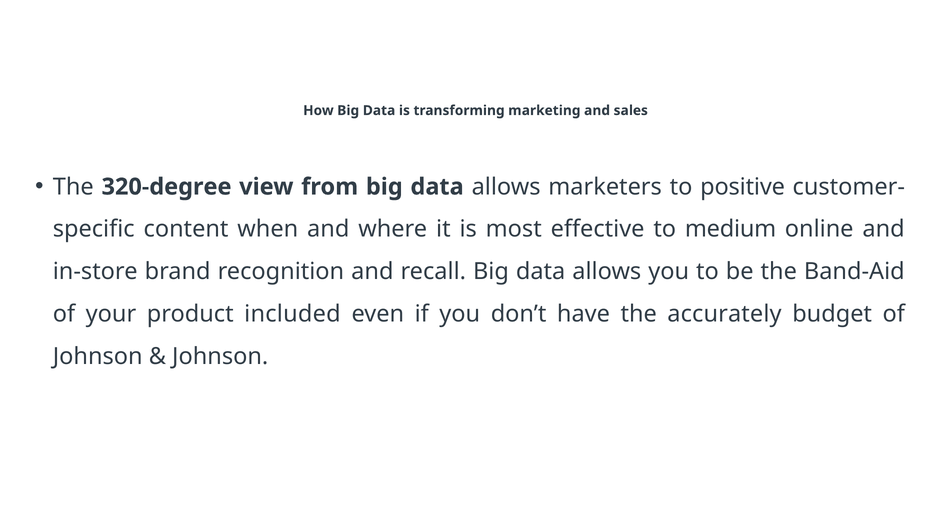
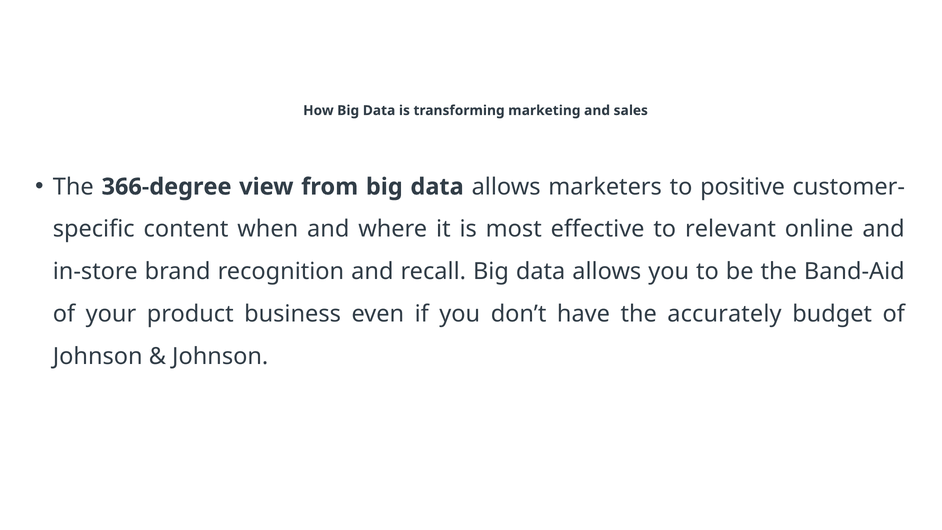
320-degree: 320-degree -> 366-degree
medium: medium -> relevant
included: included -> business
